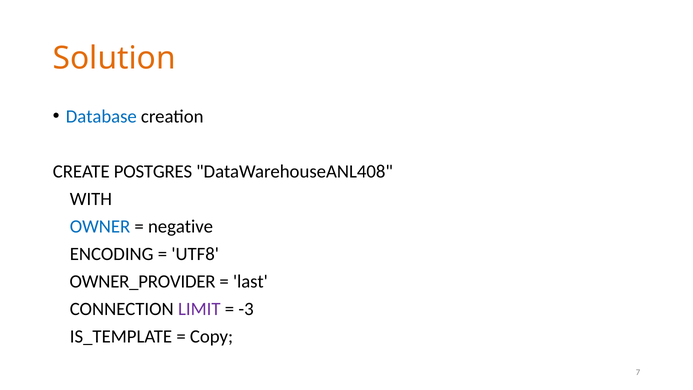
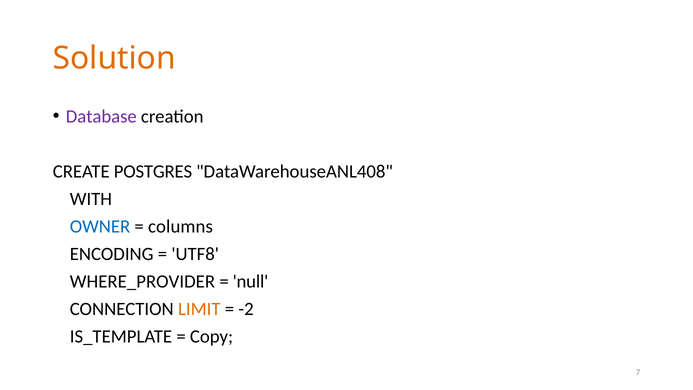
Database colour: blue -> purple
negative: negative -> columns
OWNER_PROVIDER: OWNER_PROVIDER -> WHERE_PROVIDER
last: last -> null
LIMIT colour: purple -> orange
-3: -3 -> -2
